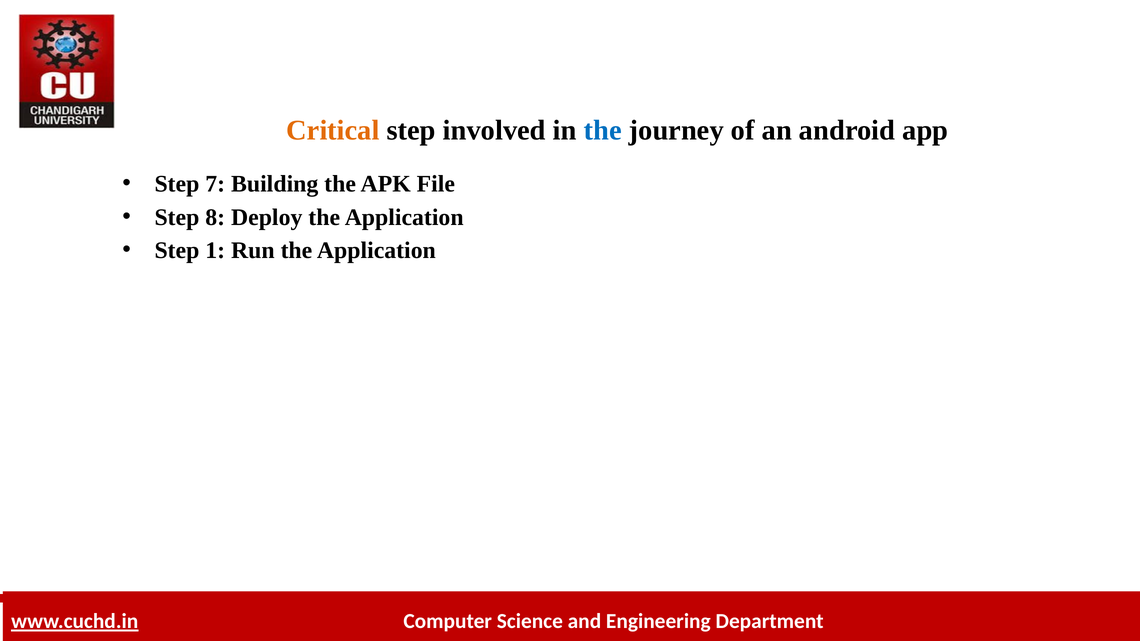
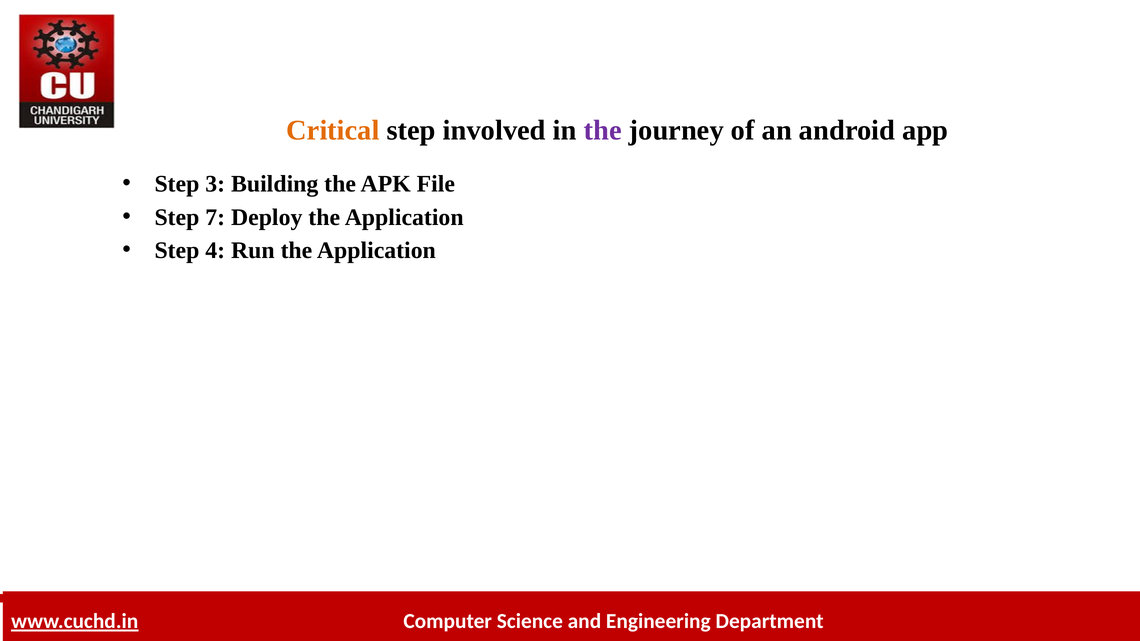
the at (603, 130) colour: blue -> purple
7: 7 -> 3
8: 8 -> 7
1: 1 -> 4
